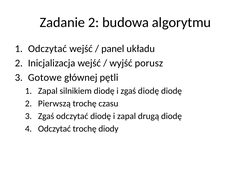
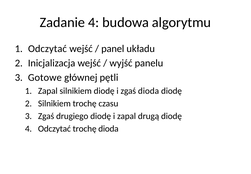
Zadanie 2: 2 -> 4
porusz: porusz -> panelu
zgaś diodę: diodę -> dioda
Pierwszą at (54, 103): Pierwszą -> Silnikiem
Zgaś odczytać: odczytać -> drugiego
trochę diody: diody -> dioda
